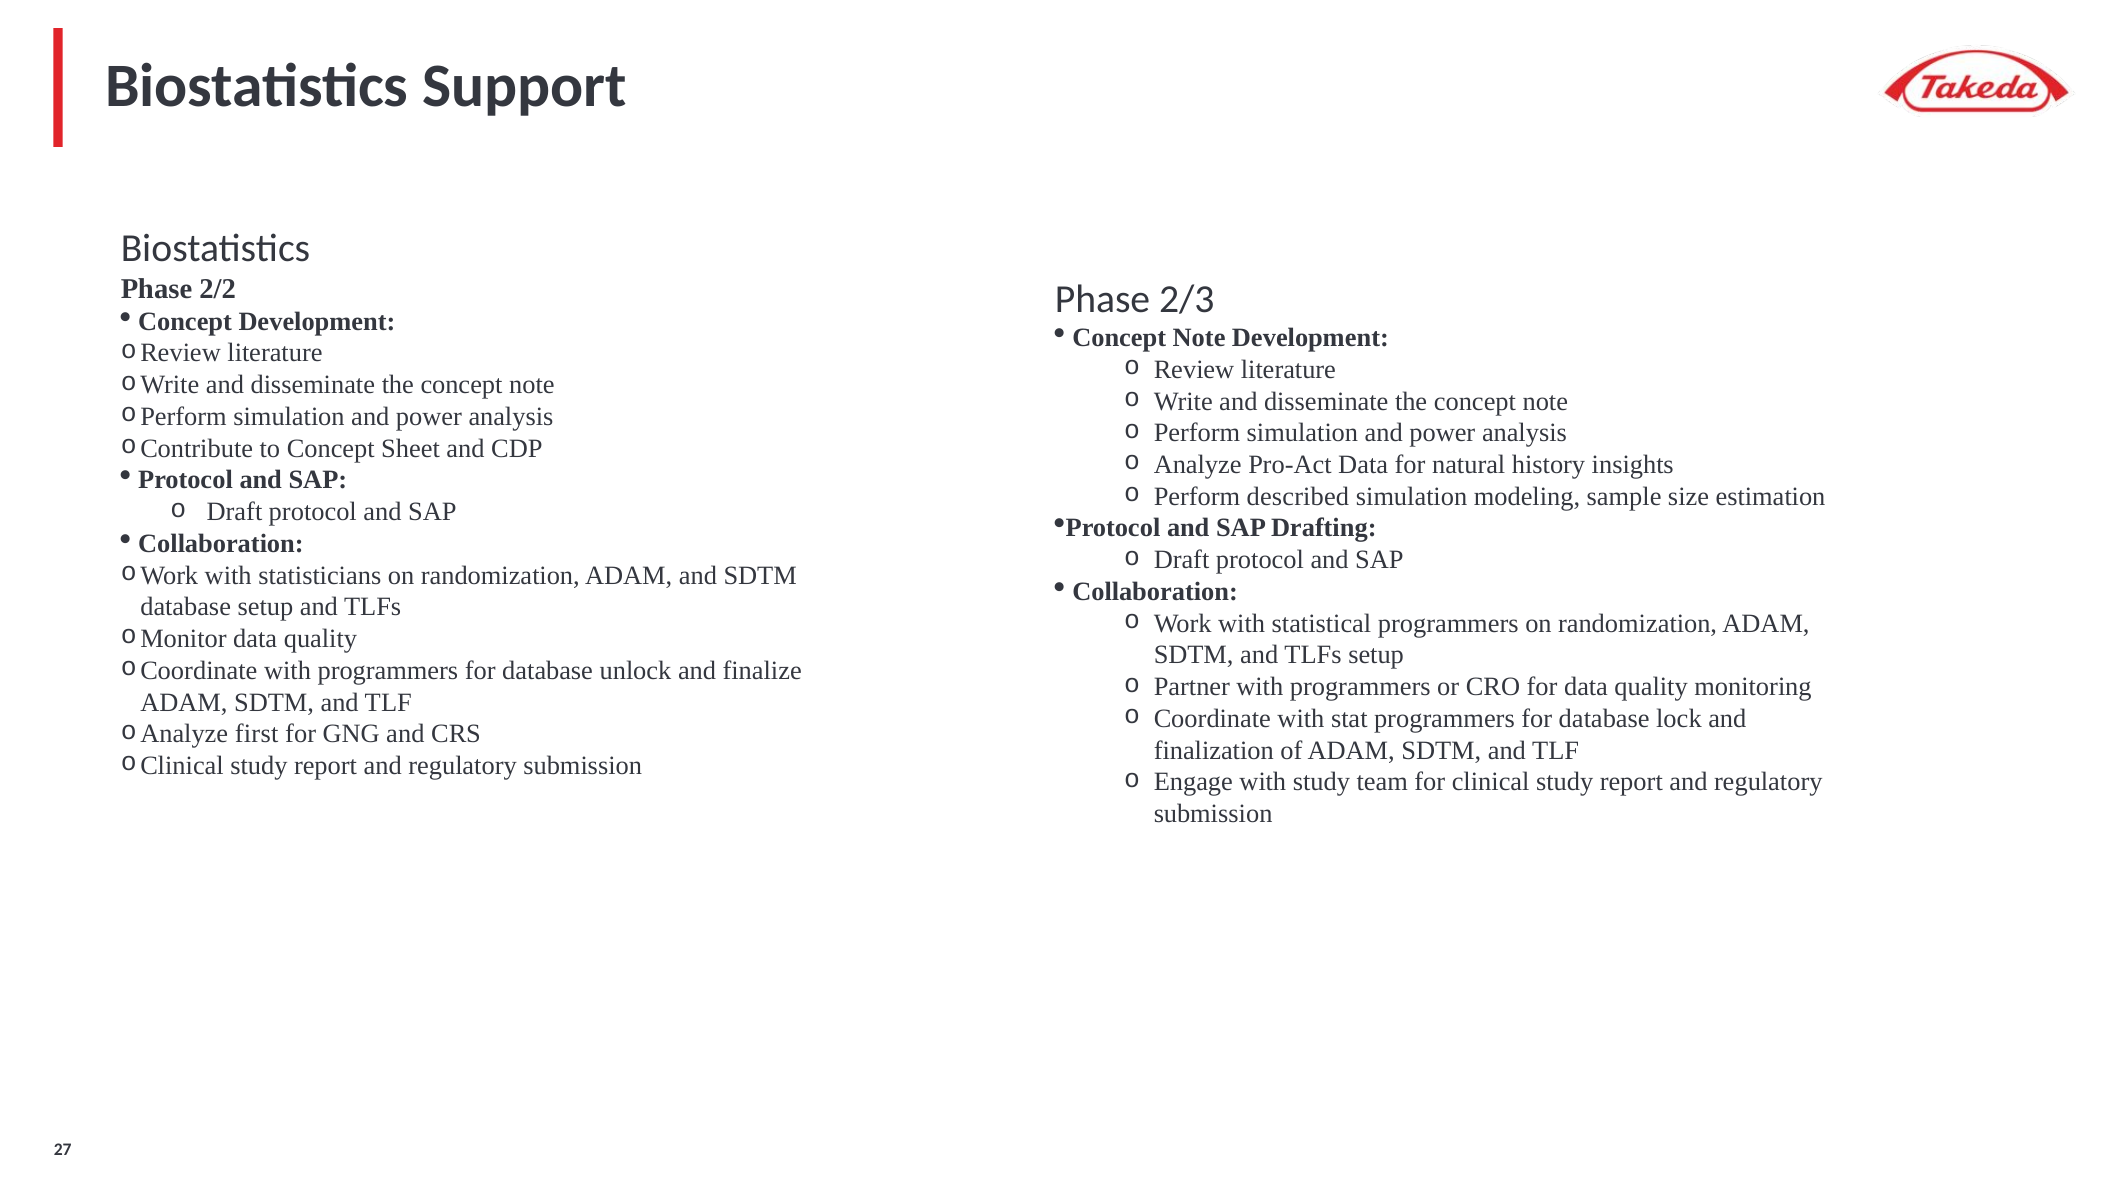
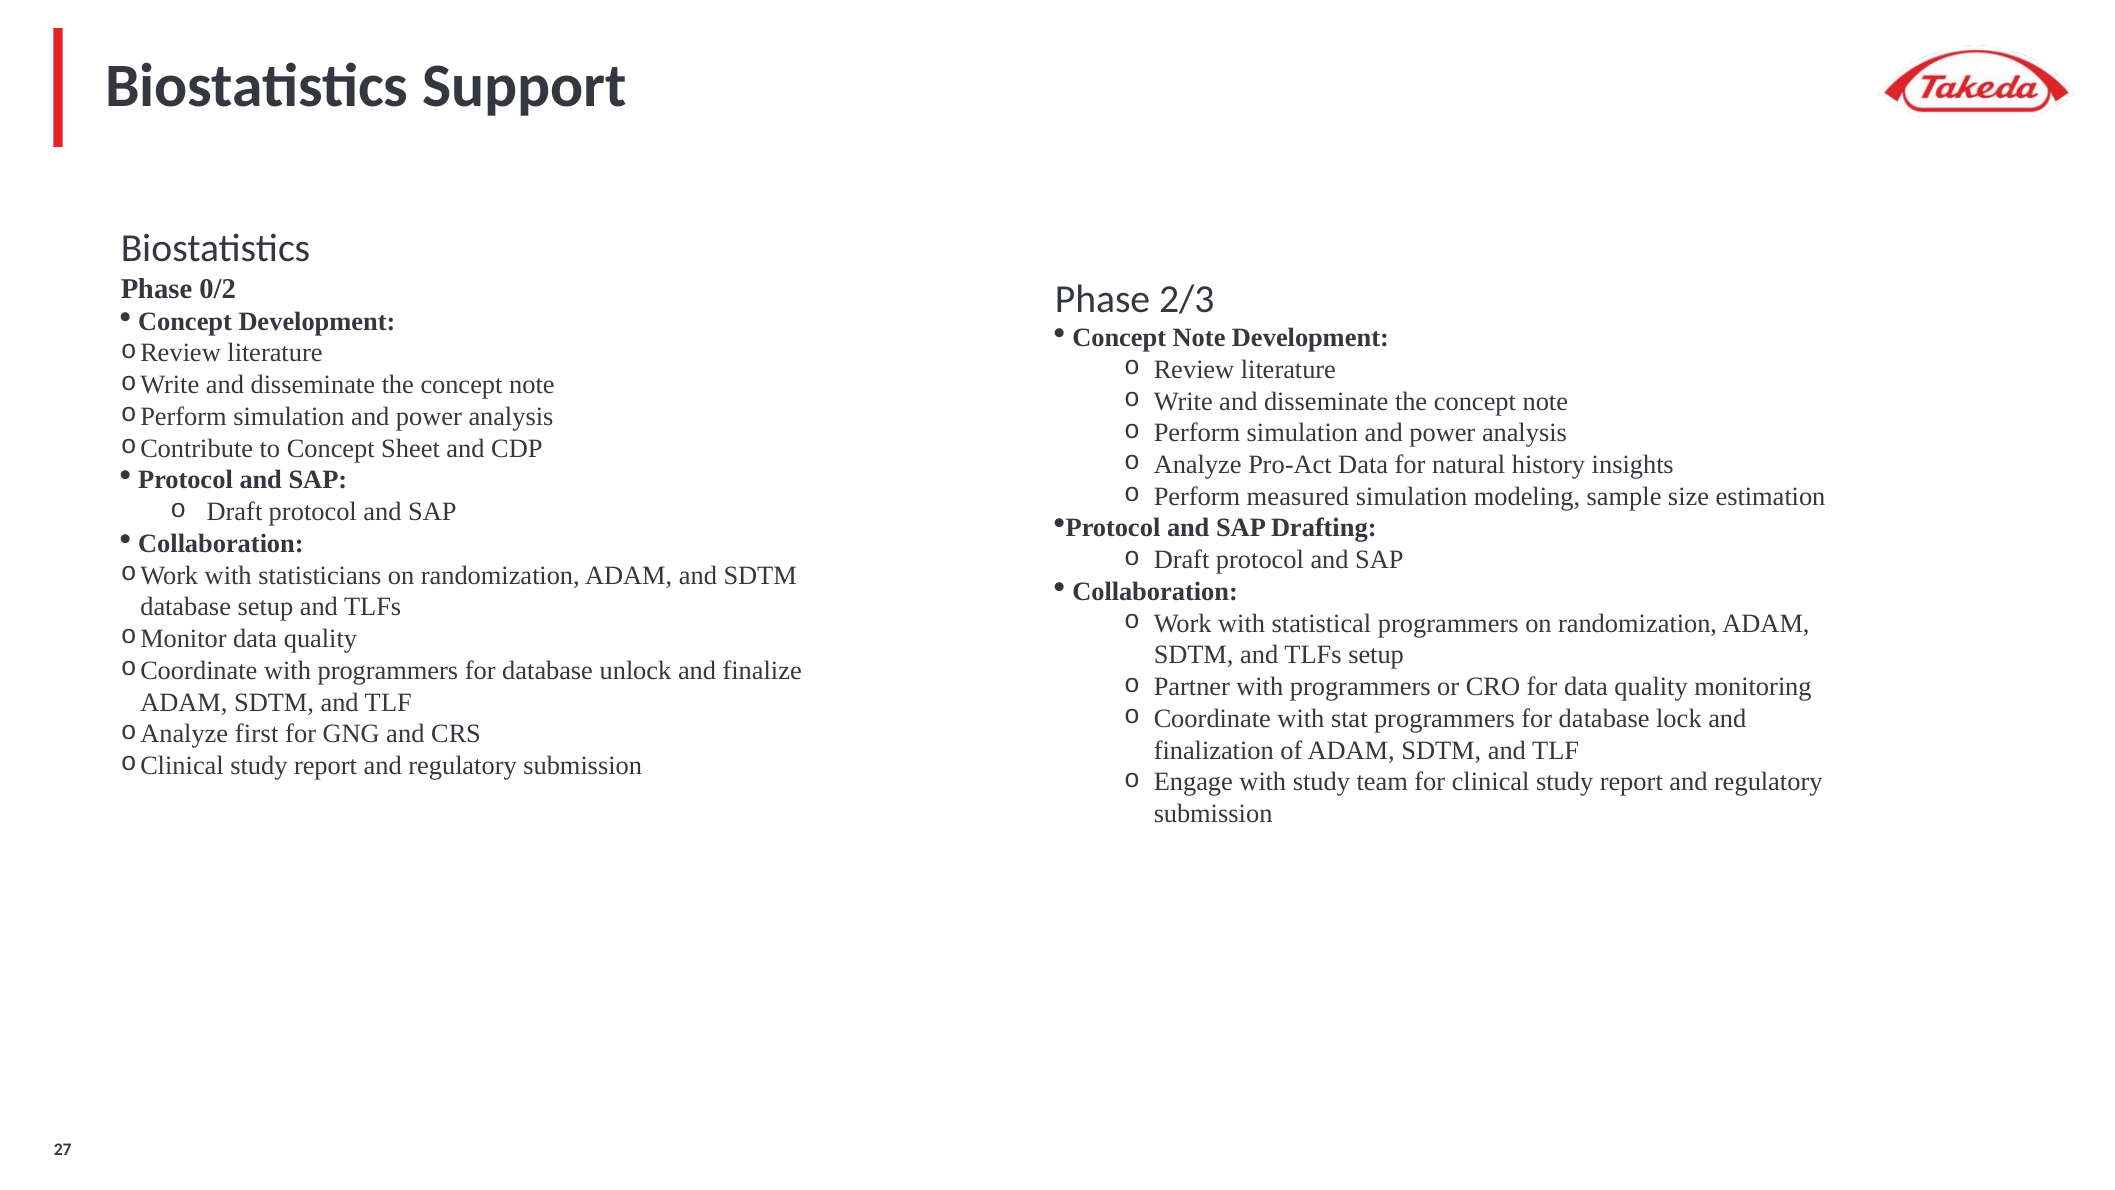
2/2: 2/2 -> 0/2
described: described -> measured
